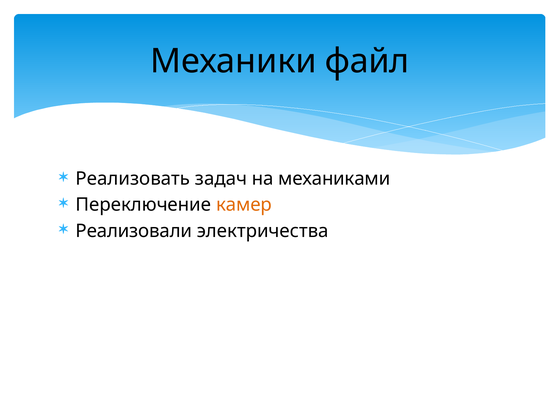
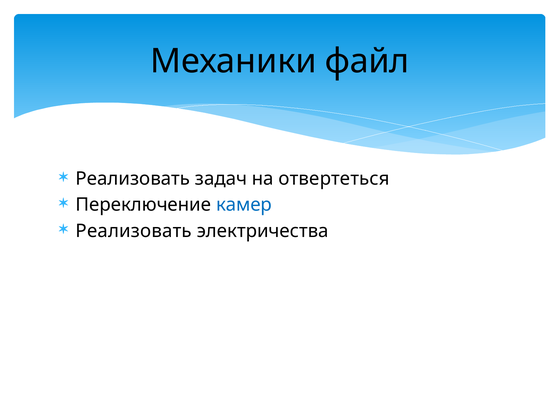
механиками: механиками -> отвертеться
камер colour: orange -> blue
Реализовали at (134, 231): Реализовали -> Реализовать
